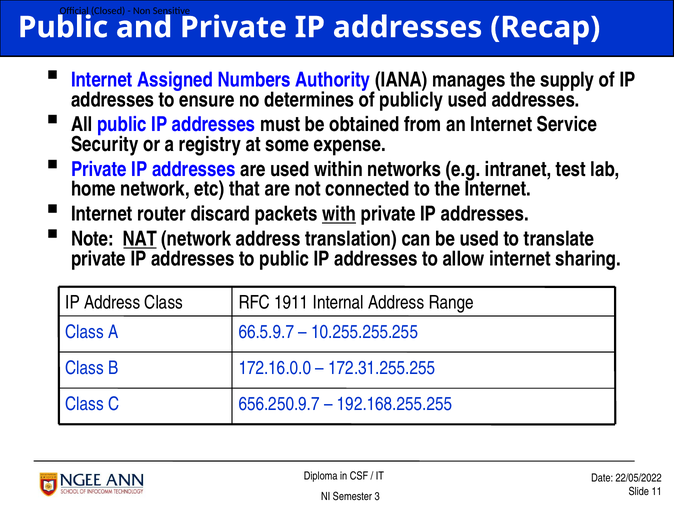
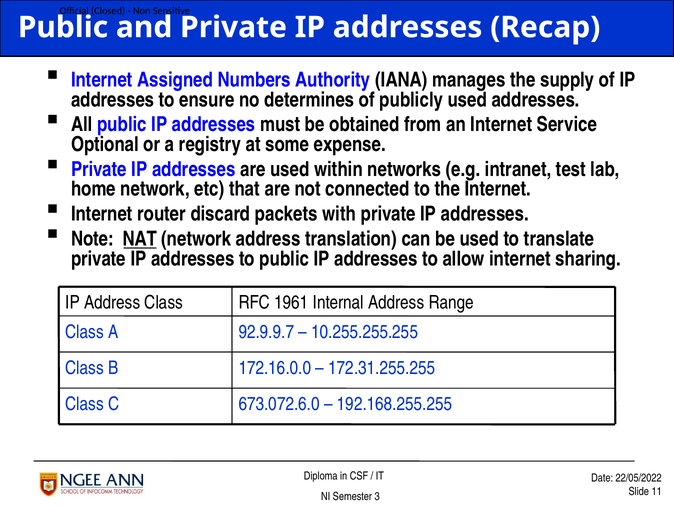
Security: Security -> Optional
with underline: present -> none
1911: 1911 -> 1961
66.5.9.7: 66.5.9.7 -> 92.9.9.7
656.250.9.7: 656.250.9.7 -> 673.072.6.0
